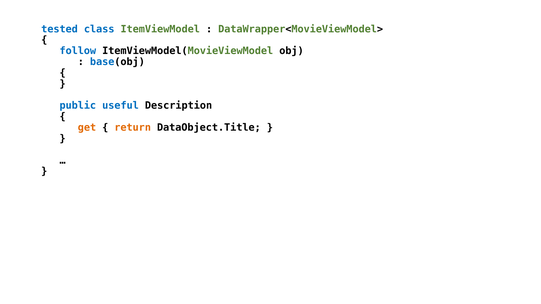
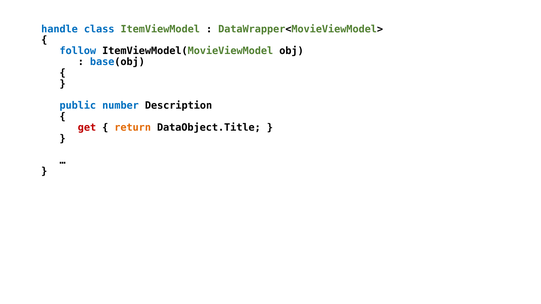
tested: tested -> handle
useful: useful -> number
get colour: orange -> red
